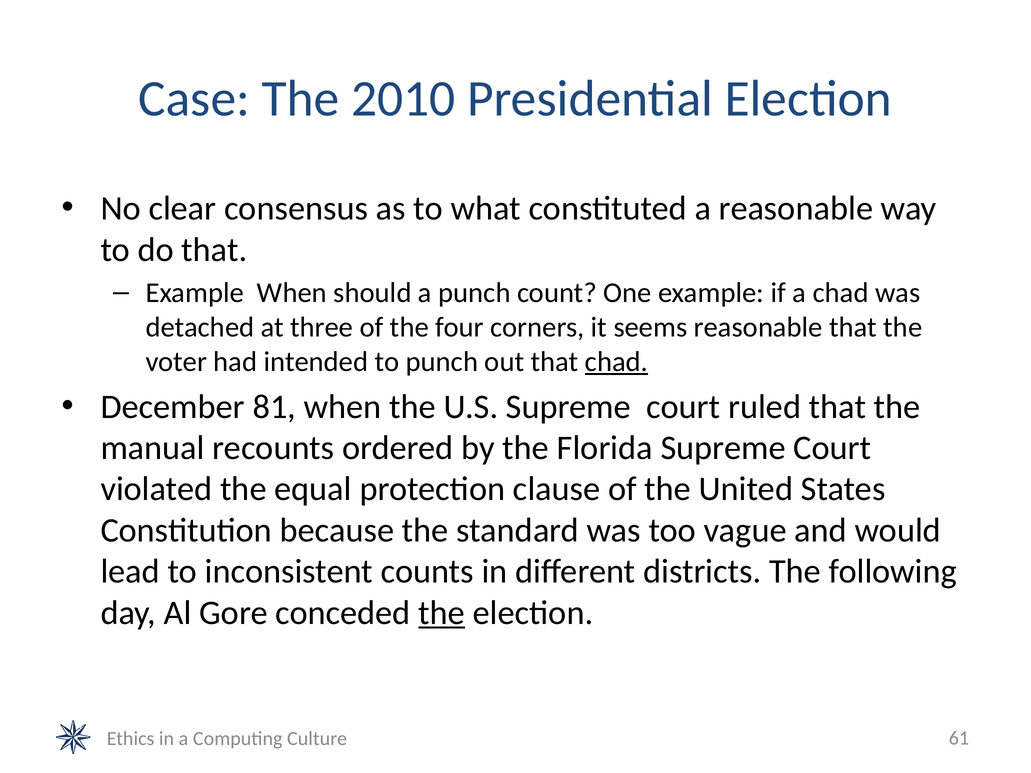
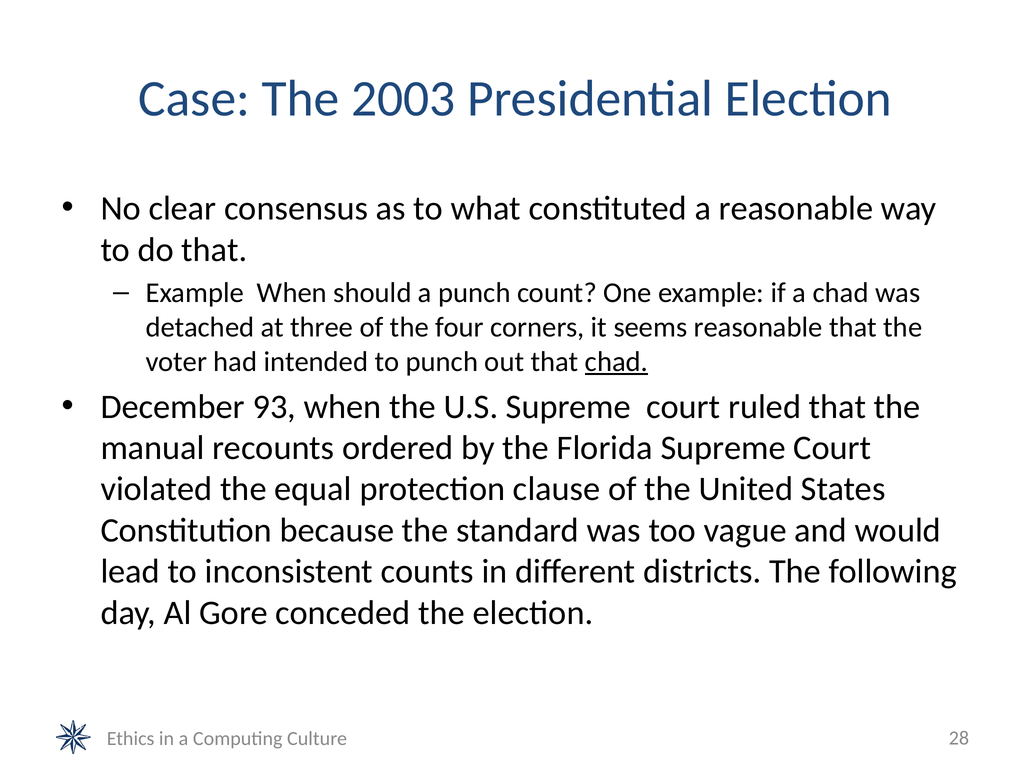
2010: 2010 -> 2003
81: 81 -> 93
the at (442, 613) underline: present -> none
61: 61 -> 28
